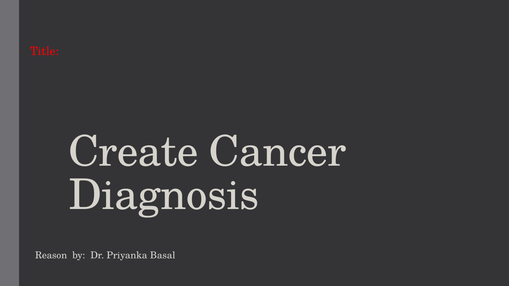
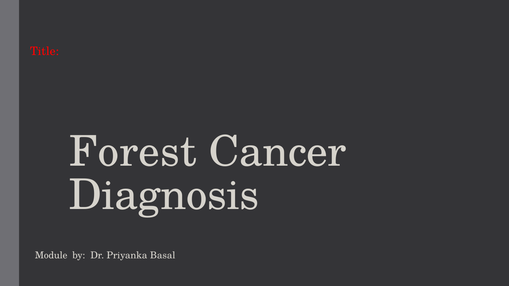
Create: Create -> Forest
Reason: Reason -> Module
